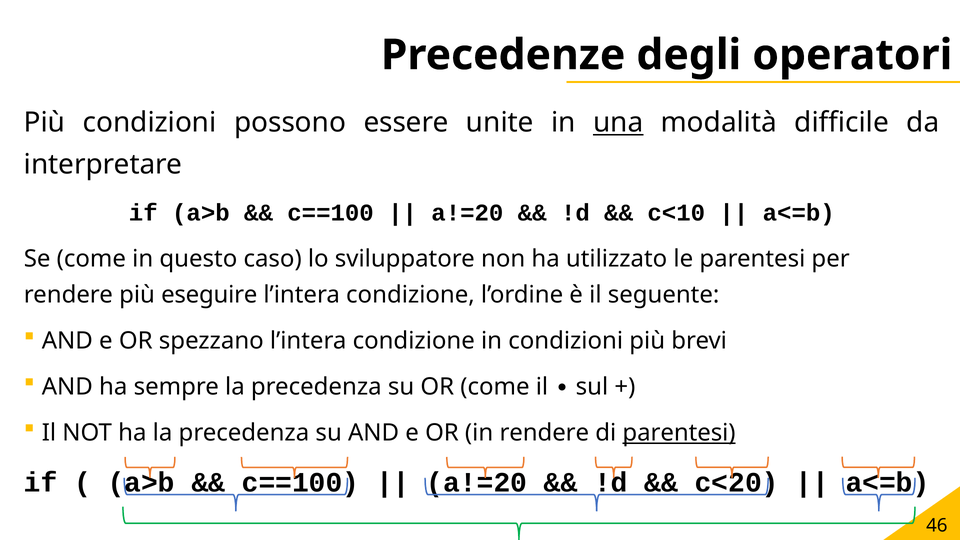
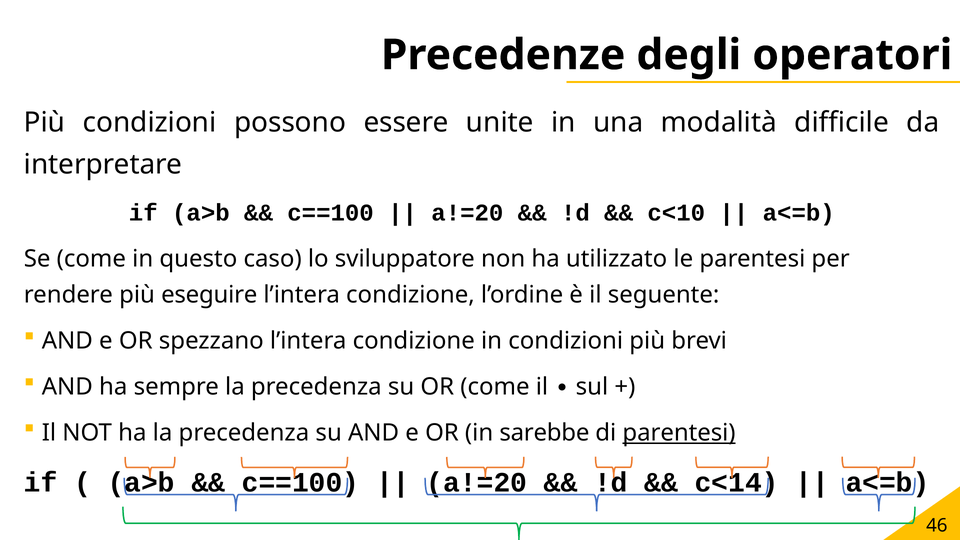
una underline: present -> none
in rendere: rendere -> sarebbe
c<20: c<20 -> c<14
